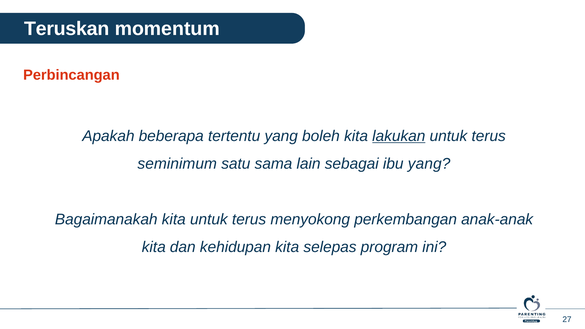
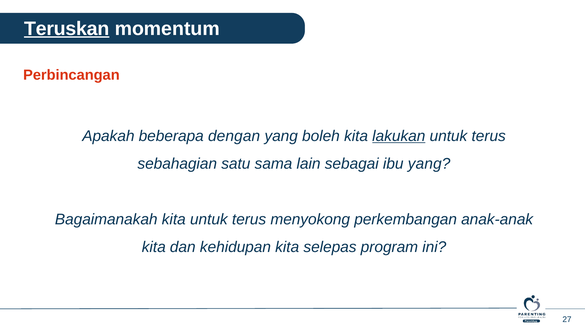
Teruskan underline: none -> present
tertentu: tertentu -> dengan
seminimum: seminimum -> sebahagian
